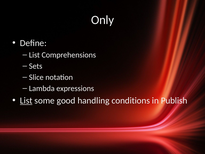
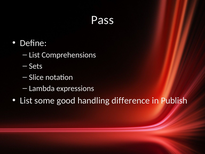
Only: Only -> Pass
List at (26, 100) underline: present -> none
conditions: conditions -> difference
